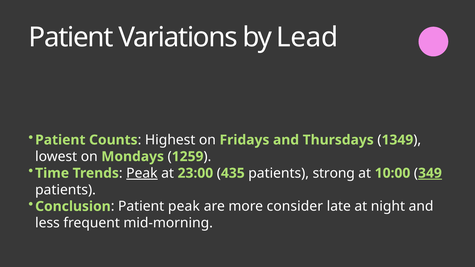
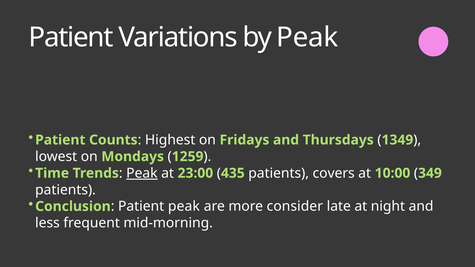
by Lead: Lead -> Peak
strong: strong -> covers
349 underline: present -> none
